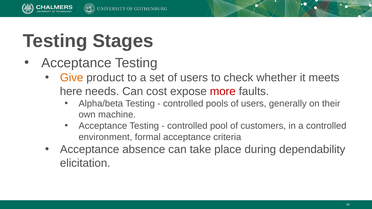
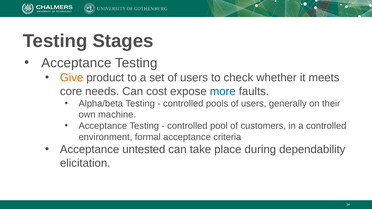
here: here -> core
more colour: red -> blue
absence: absence -> untested
